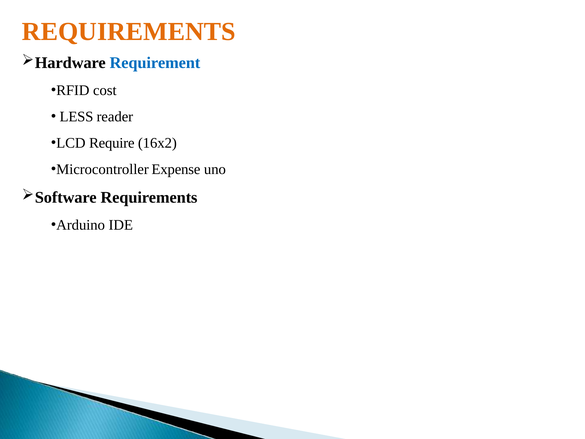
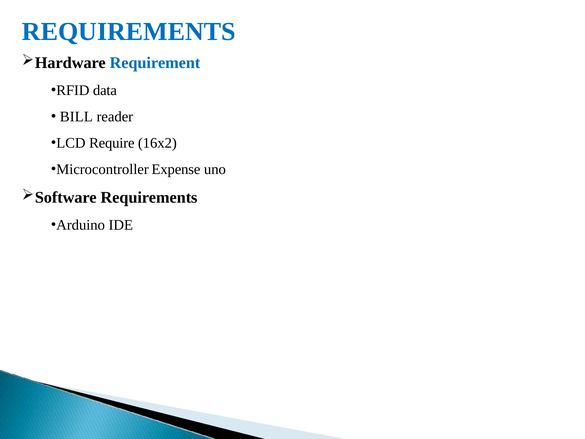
REQUIREMENTS at (129, 32) colour: orange -> blue
cost: cost -> data
LESS: LESS -> BILL
